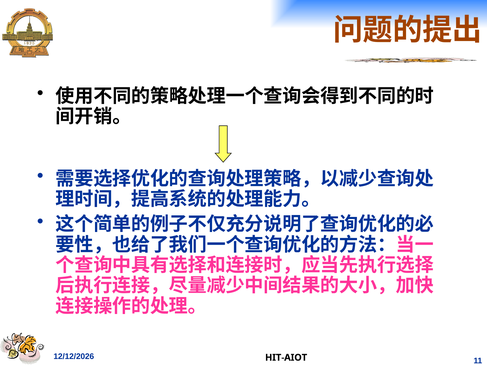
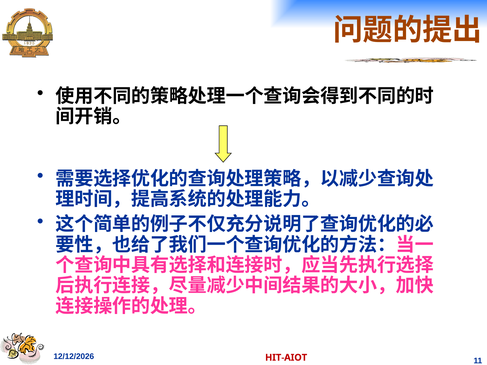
HIT-AIOT colour: black -> red
